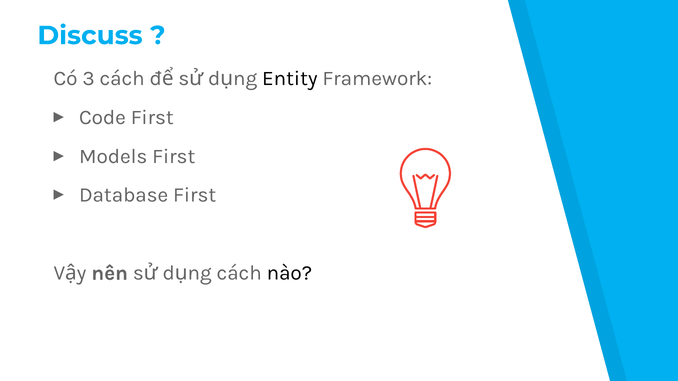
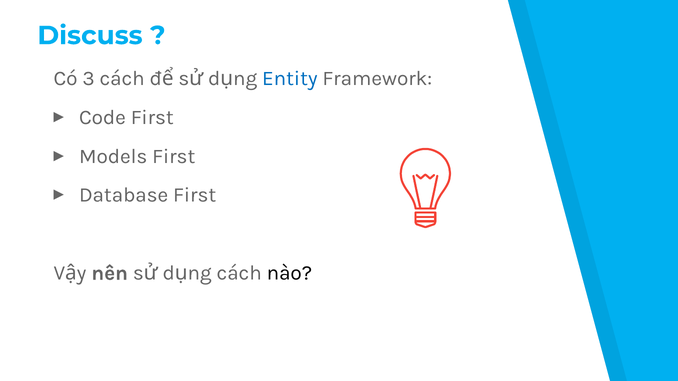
Entity colour: black -> blue
